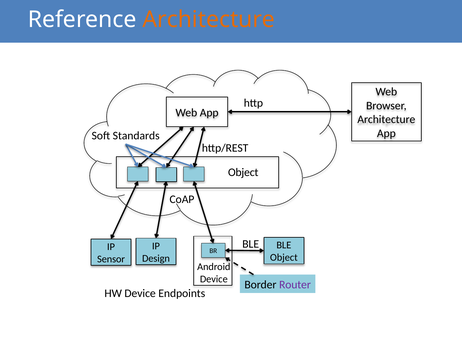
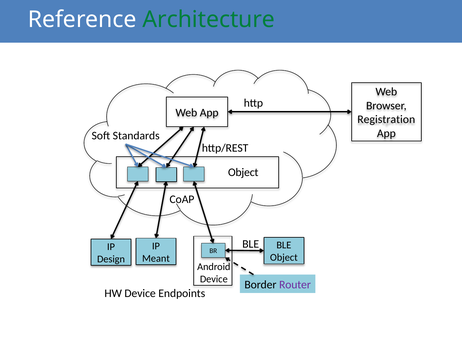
Architecture at (209, 20) colour: orange -> green
Architecture at (386, 119): Architecture -> Registration
Design: Design -> Meant
Sensor: Sensor -> Design
